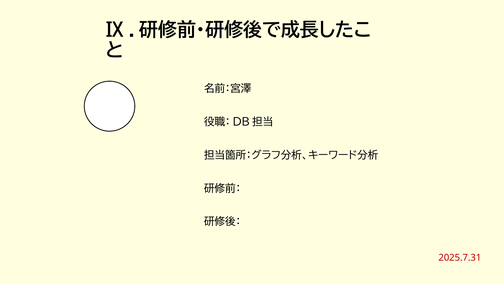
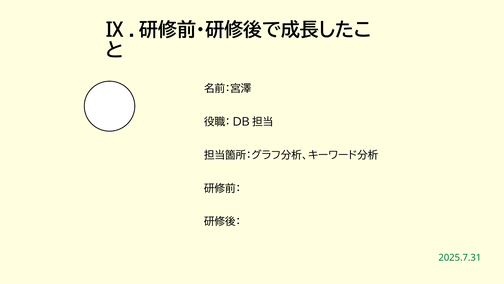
2025.7.31 colour: red -> green
